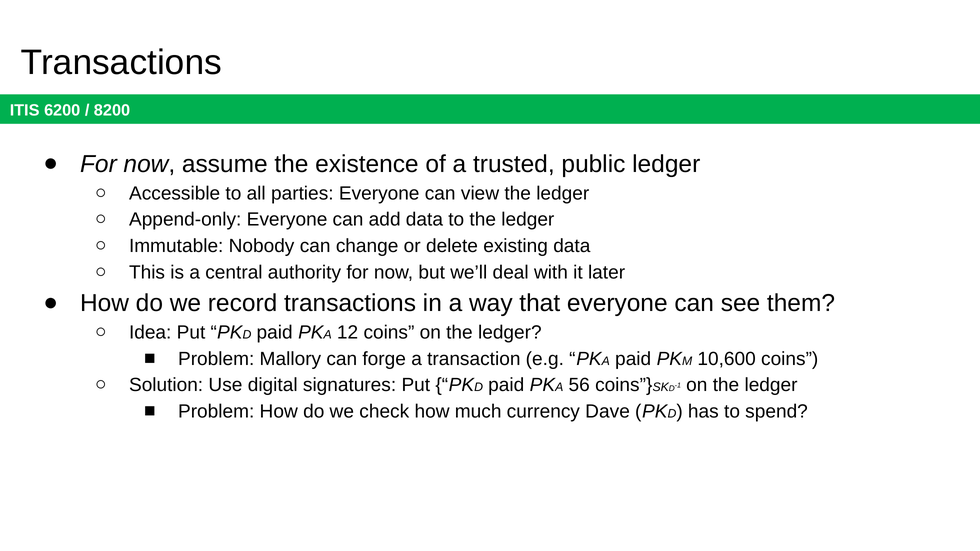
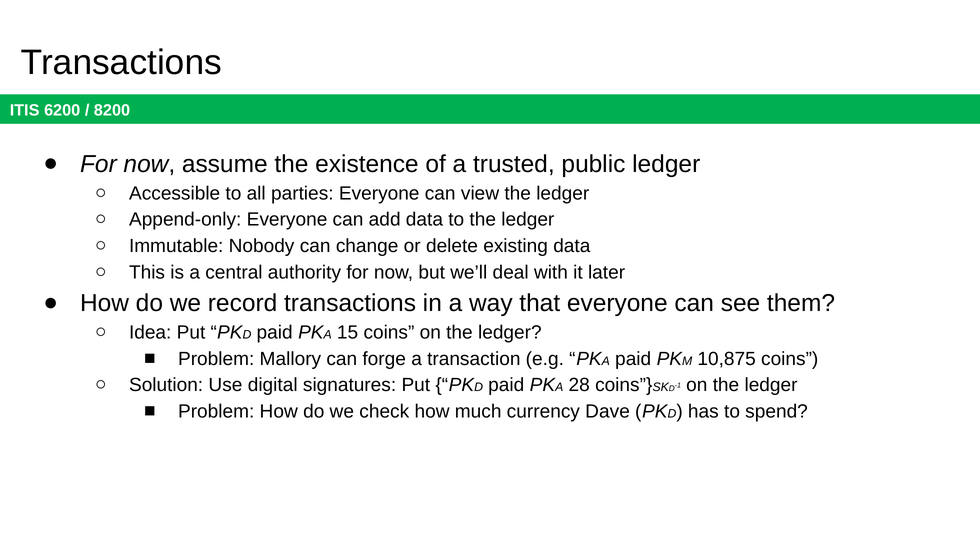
12: 12 -> 15
10,600: 10,600 -> 10,875
56: 56 -> 28
